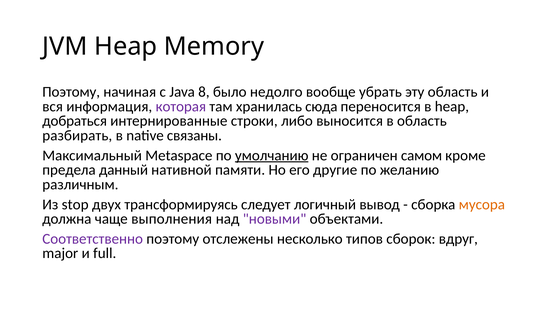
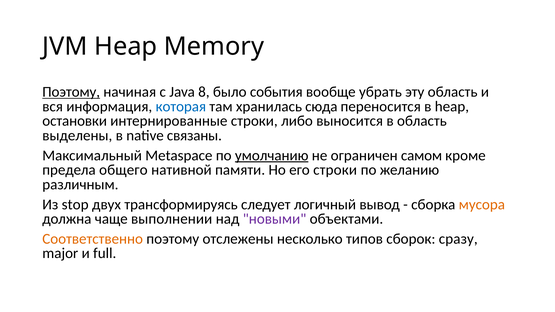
Поэтому at (71, 92) underline: none -> present
недолго: недолго -> события
которая colour: purple -> blue
добраться: добраться -> остановки
разбирать: разбирать -> выделены
данный: данный -> общего
его другие: другие -> строки
выполнения: выполнения -> выполнении
Соответственно colour: purple -> orange
вдруг: вдруг -> сразу
